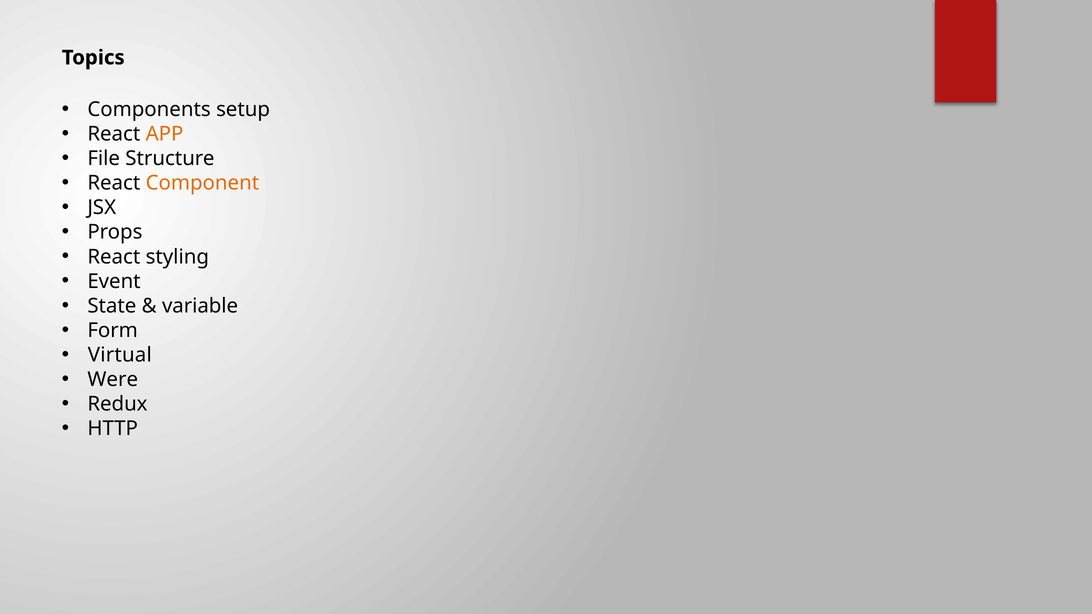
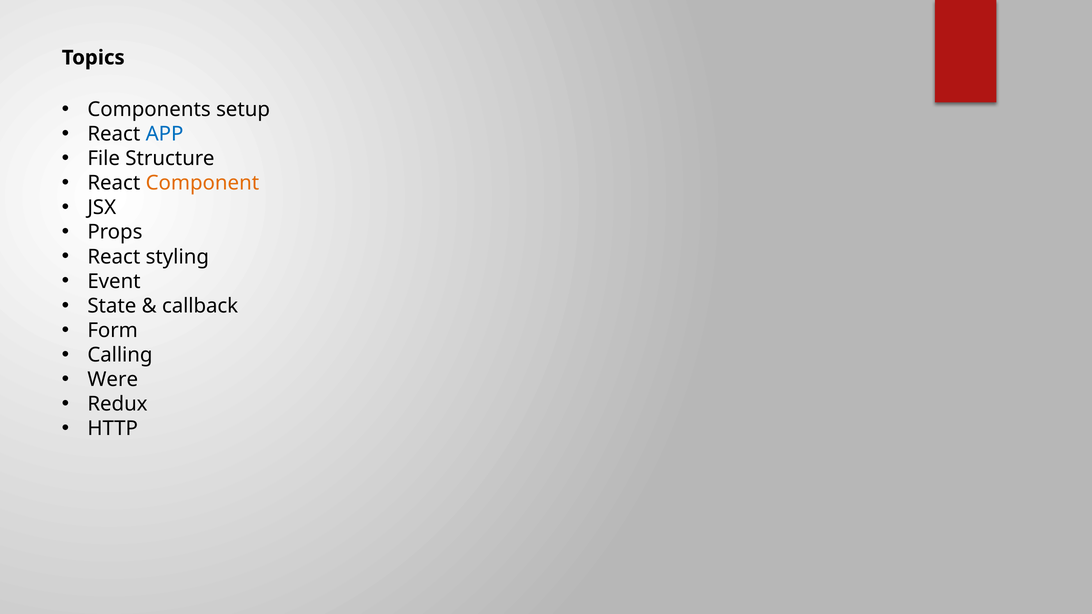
APP colour: orange -> blue
variable: variable -> callback
Virtual: Virtual -> Calling
